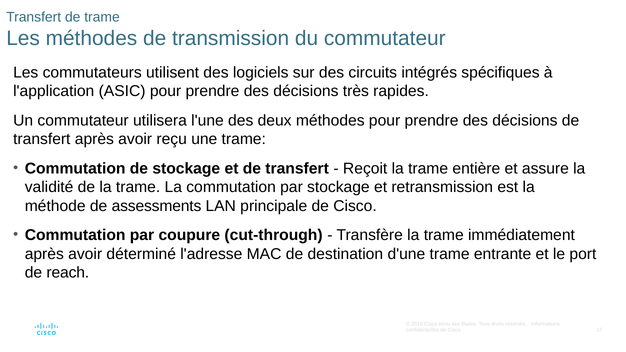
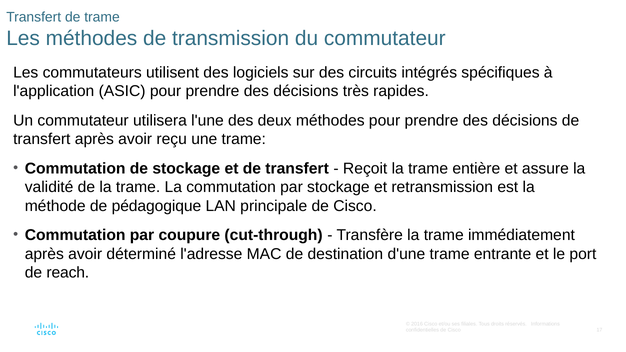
assessments: assessments -> pédagogique
